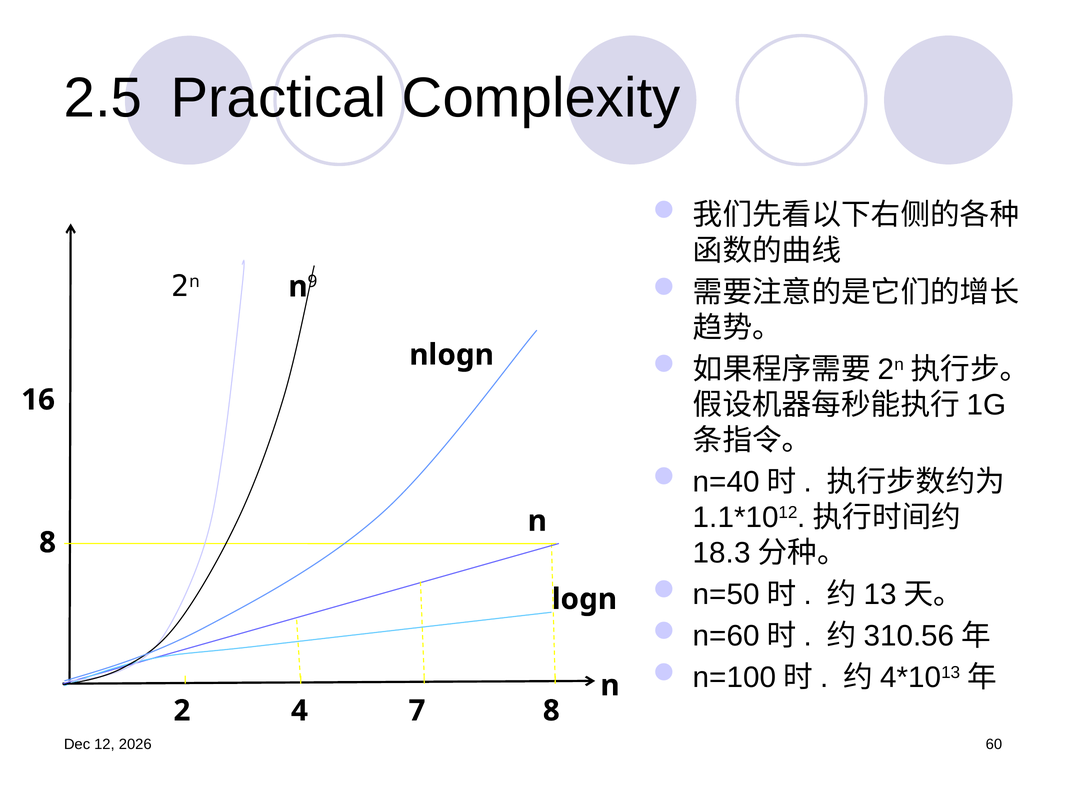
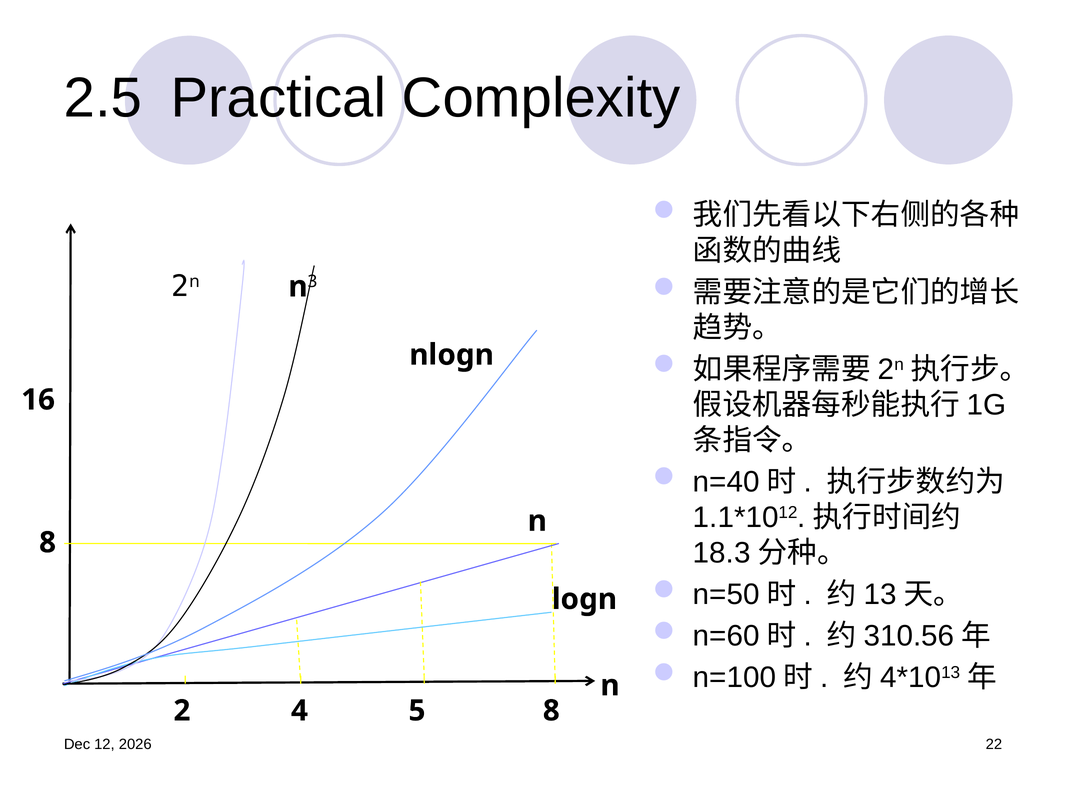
9: 9 -> 3
7: 7 -> 5
60: 60 -> 22
